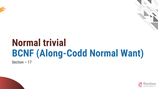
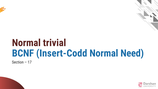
Along-Codd: Along-Codd -> Insert-Codd
Want: Want -> Need
